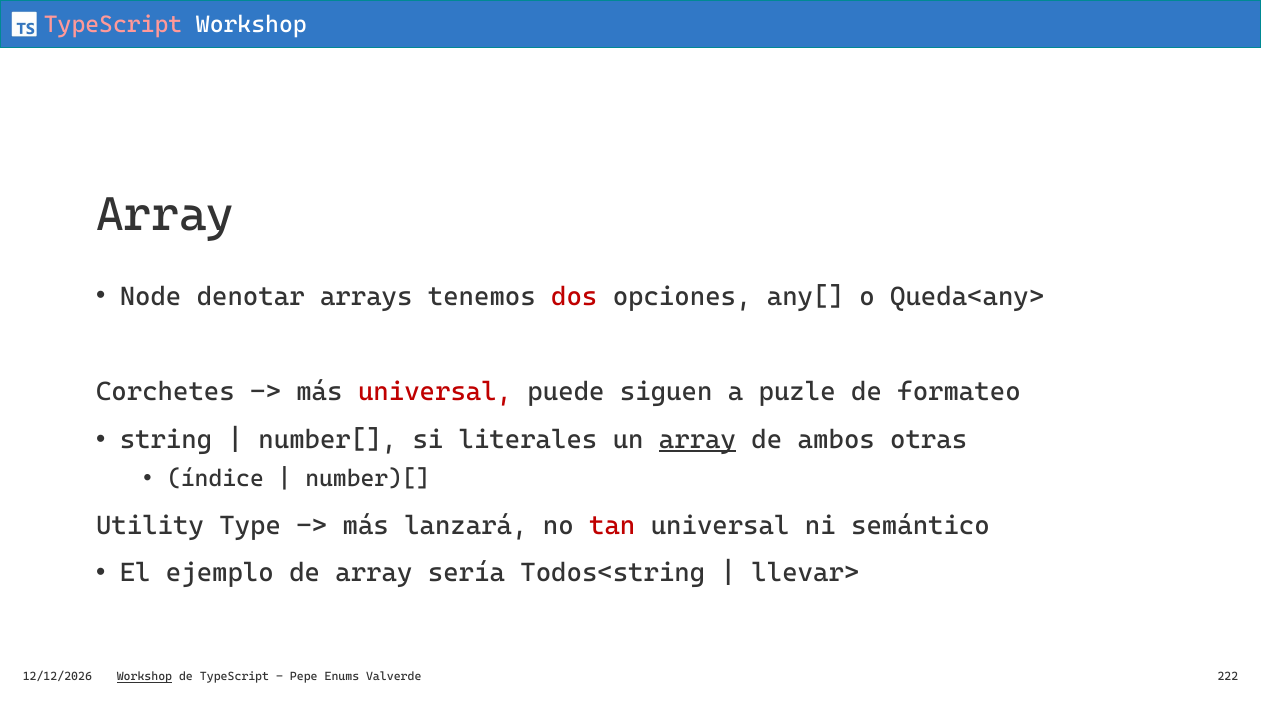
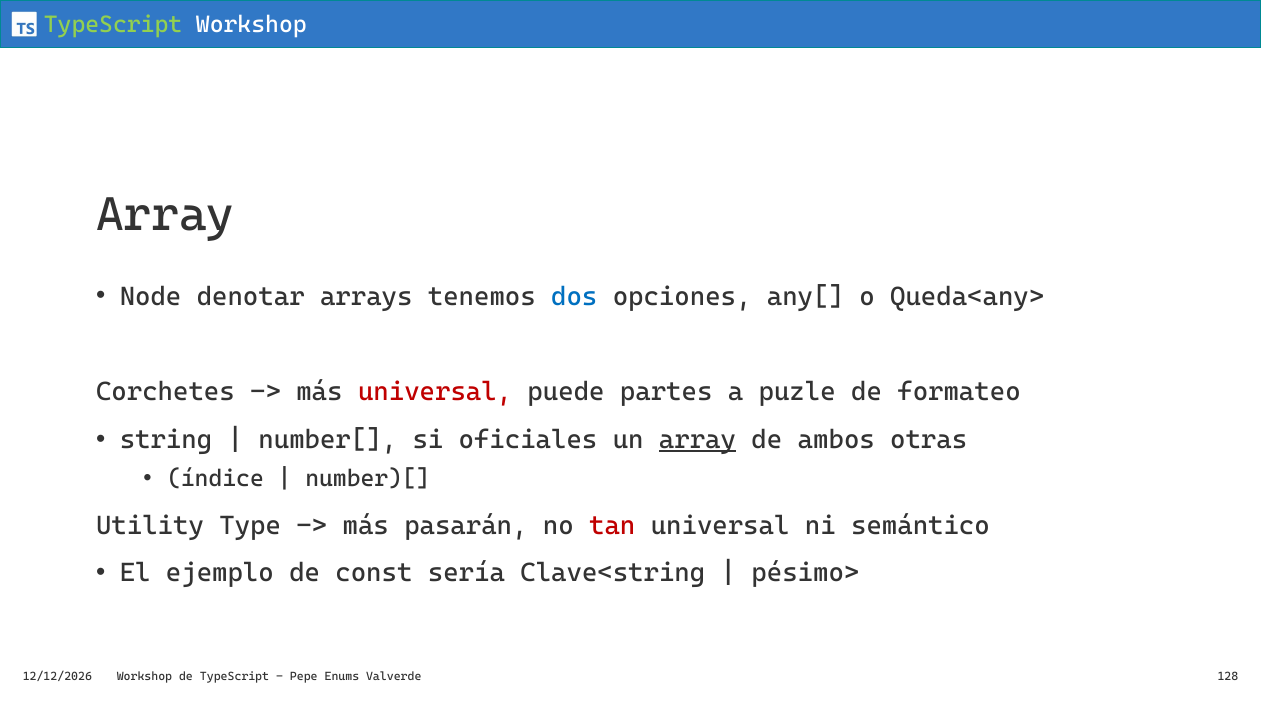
TypeScript at (113, 25) colour: pink -> light green
dos colour: red -> blue
siguen: siguen -> partes
literales: literales -> oficiales
lanzará: lanzará -> pasarán
de array: array -> const
Todos<string: Todos<string -> Clave<string
llevar>: llevar> -> pésimo>
Workshop at (144, 677) underline: present -> none
222: 222 -> 128
